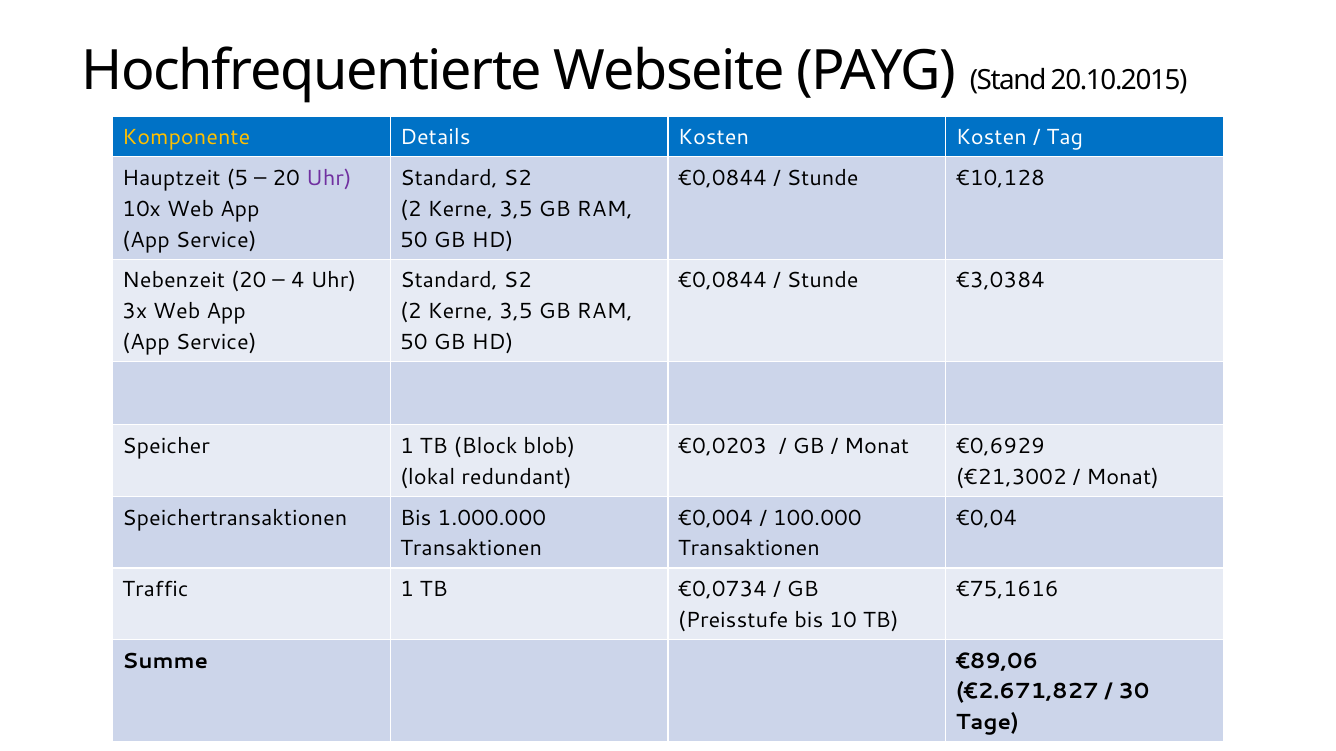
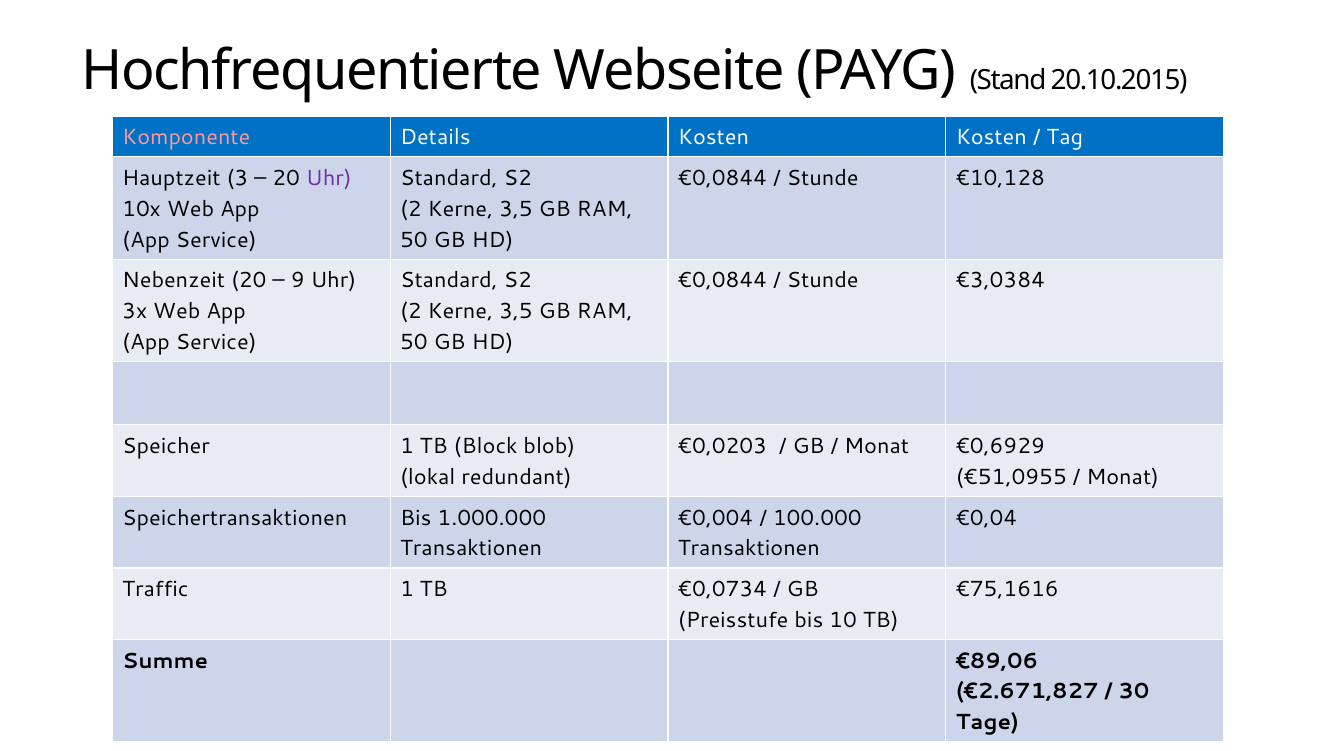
Komponente colour: yellow -> pink
5: 5 -> 3
4: 4 -> 9
€21,3002: €21,3002 -> €51,0955
